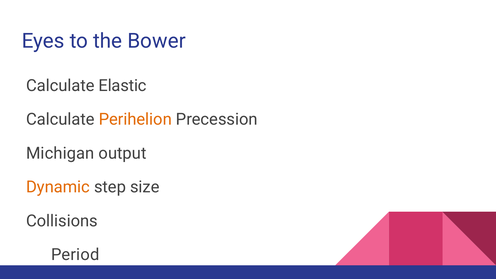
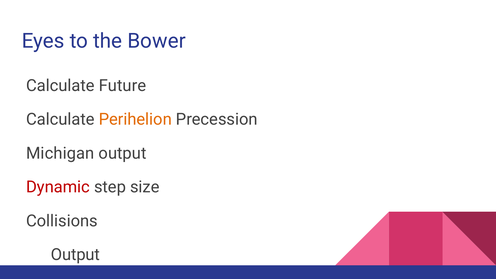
Elastic: Elastic -> Future
Dynamic colour: orange -> red
Period at (75, 255): Period -> Output
